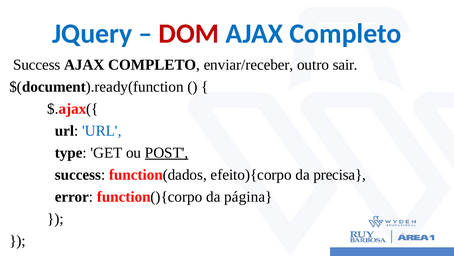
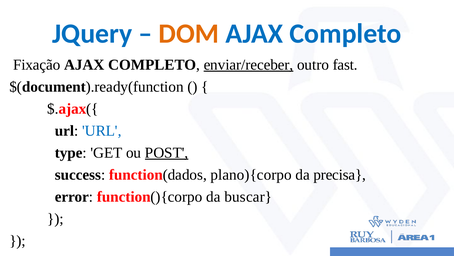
DOM colour: red -> orange
Success at (37, 65): Success -> Fixação
enviar/receber underline: none -> present
sair: sair -> fast
efeito){corpo: efeito){corpo -> plano){corpo
página: página -> buscar
